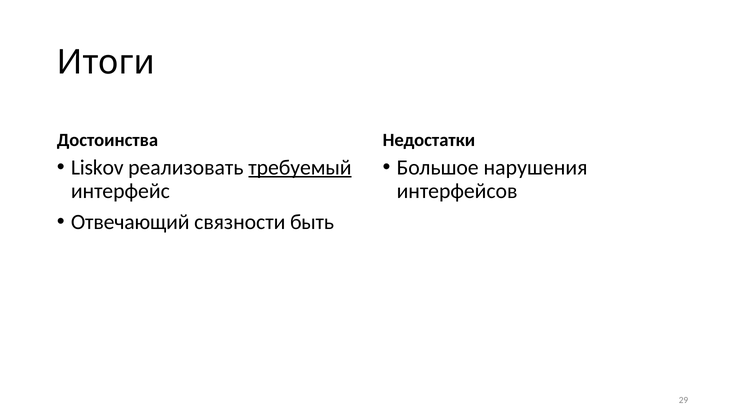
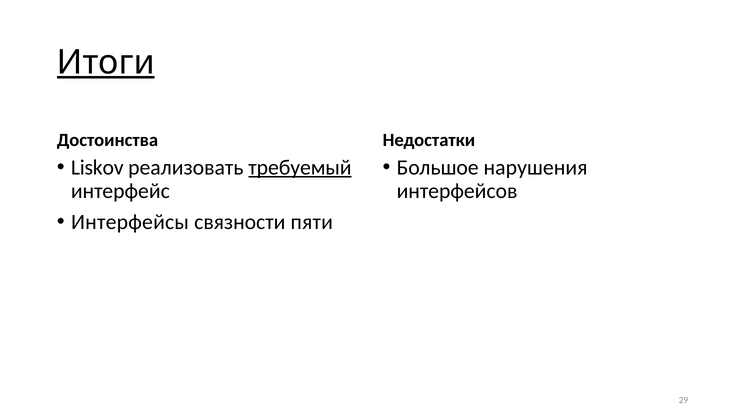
Итоги underline: none -> present
Отвечающий: Отвечающий -> Интерфейсы
быть: быть -> пяти
